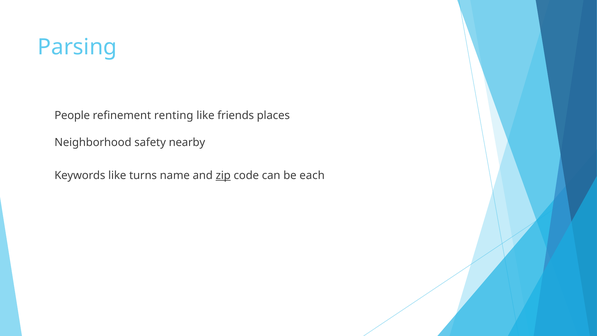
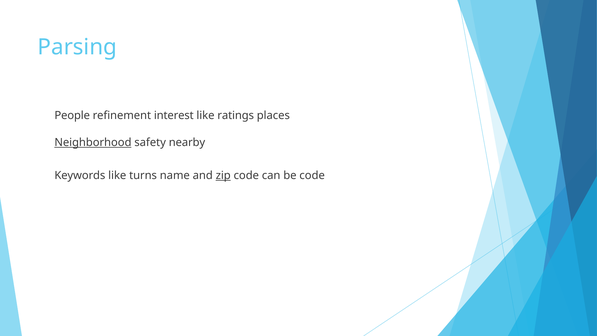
renting: renting -> interest
friends: friends -> ratings
Neighborhood underline: none -> present
be each: each -> code
